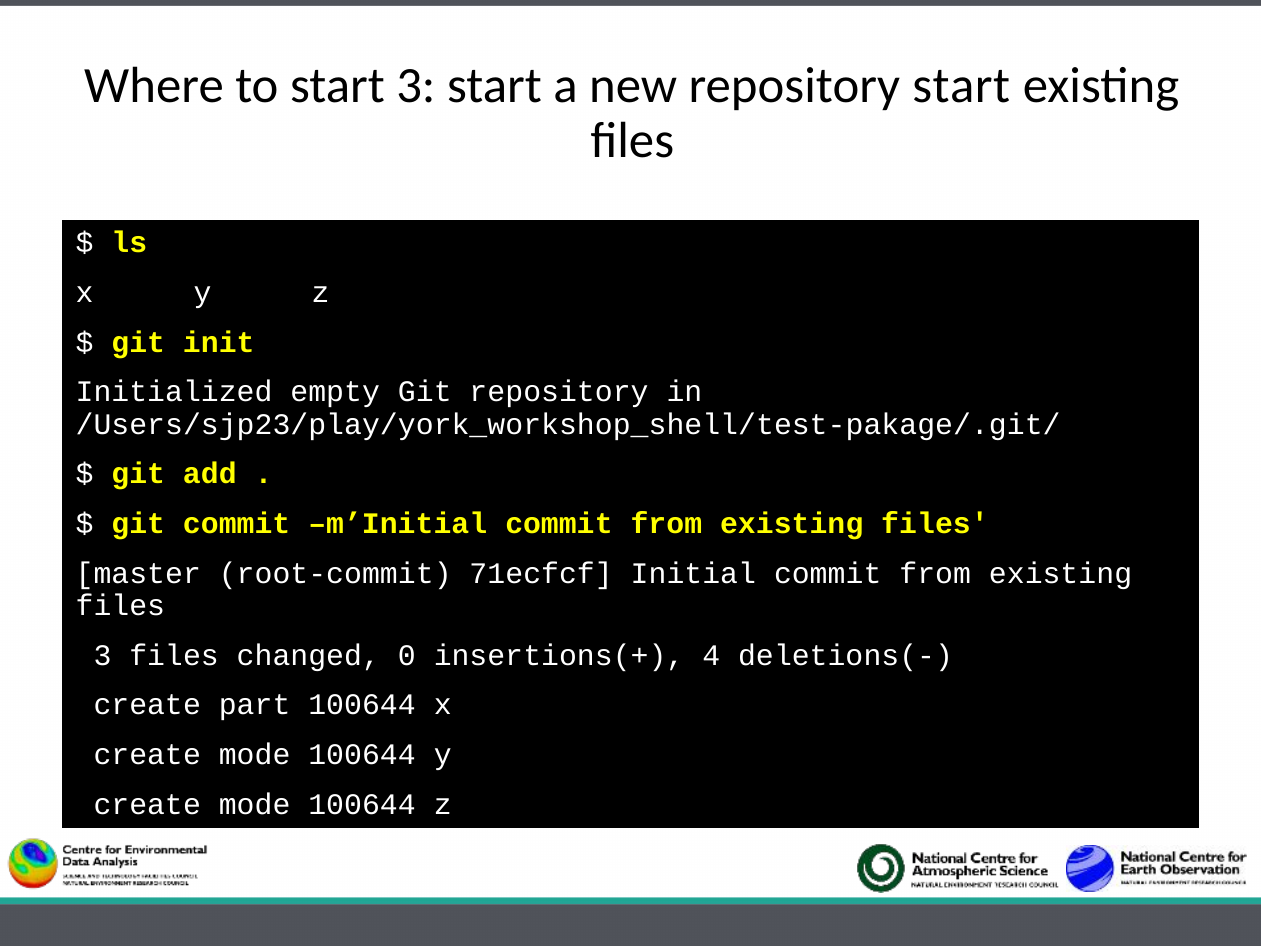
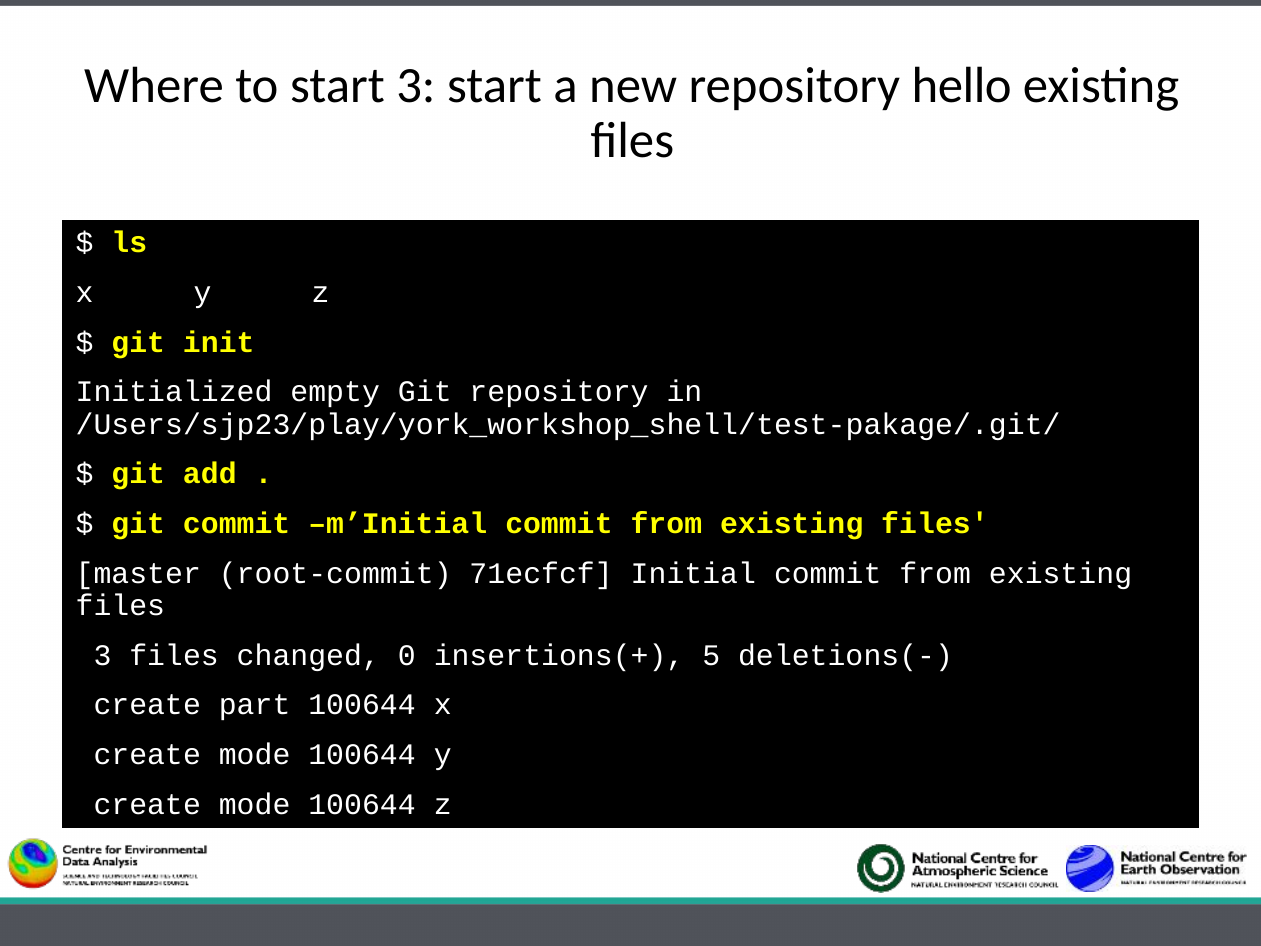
repository start: start -> hello
4: 4 -> 5
